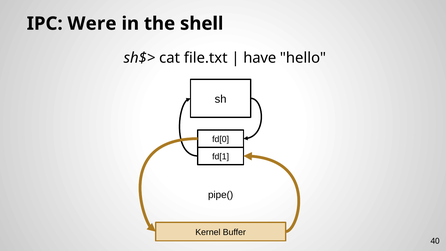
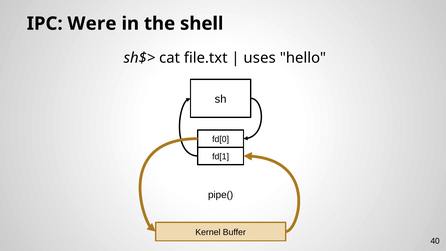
have: have -> uses
